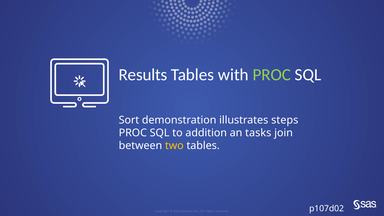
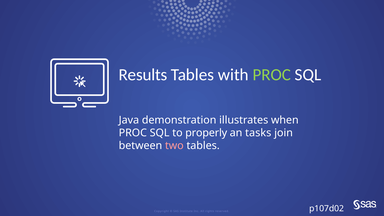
Sort: Sort -> Java
steps: steps -> when
addition: addition -> properly
two colour: yellow -> pink
